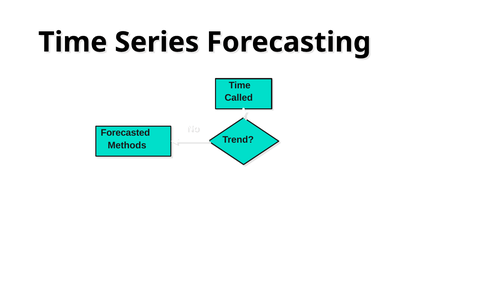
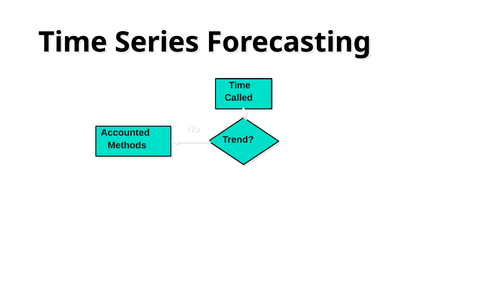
Forecasted: Forecasted -> Accounted
